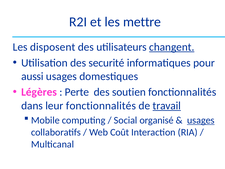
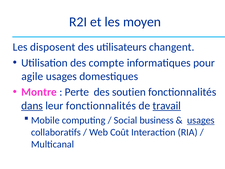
mettre: mettre -> moyen
changent underline: present -> none
securité: securité -> compte
aussi: aussi -> agile
Légères: Légères -> Montre
dans underline: none -> present
organisé: organisé -> business
